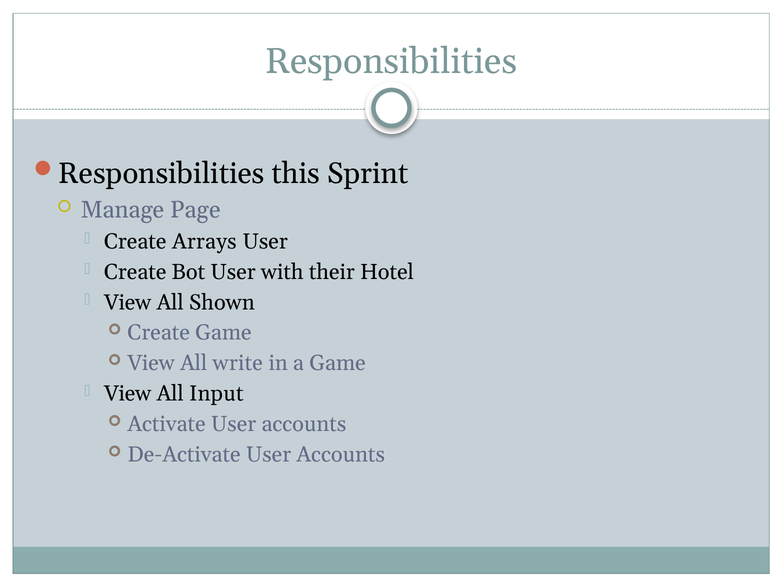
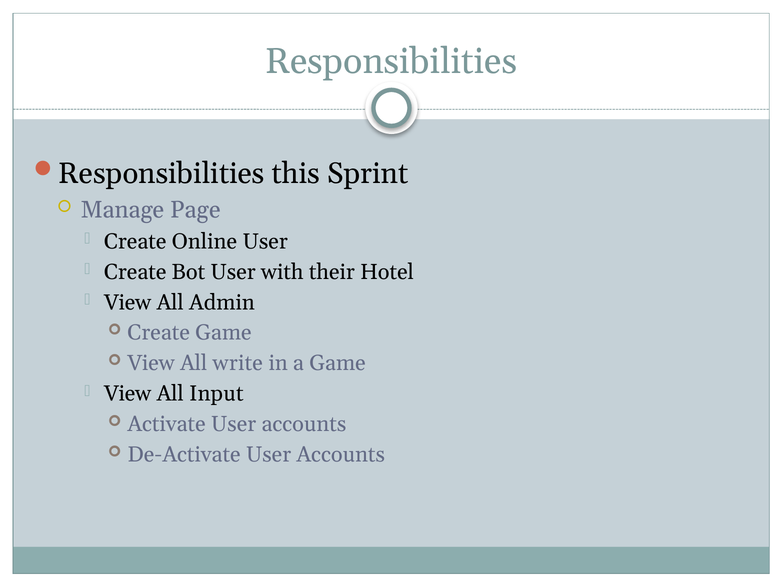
Arrays: Arrays -> Online
Shown: Shown -> Admin
